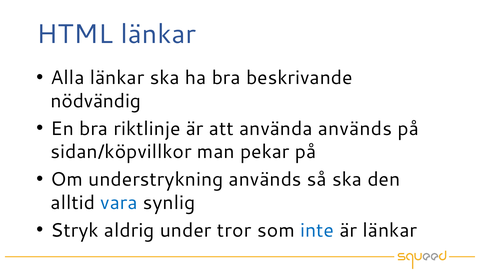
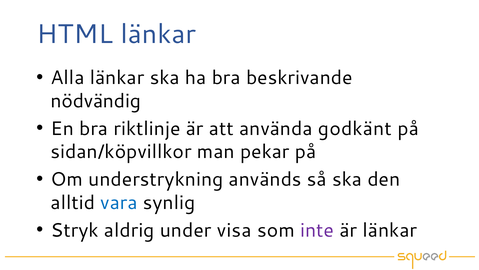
använda används: används -> godkänt
tror: tror -> visa
inte colour: blue -> purple
